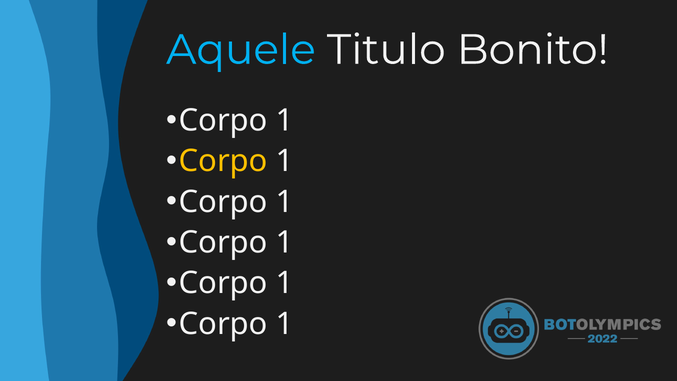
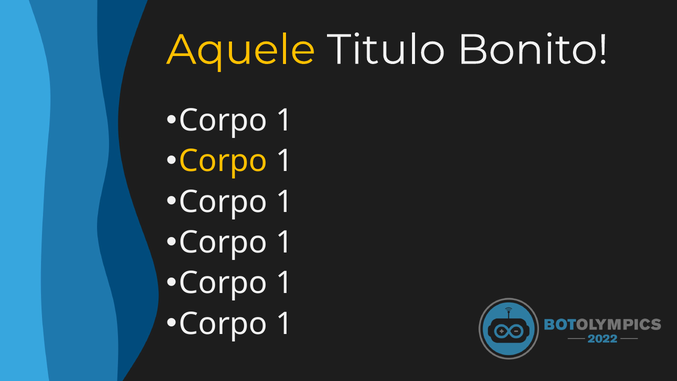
Aquele colour: light blue -> yellow
